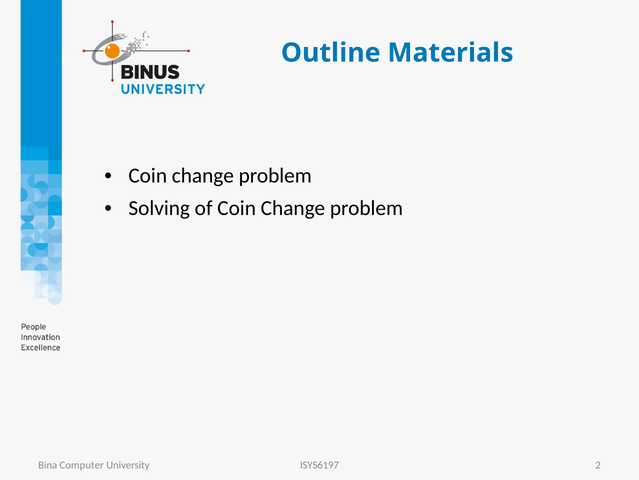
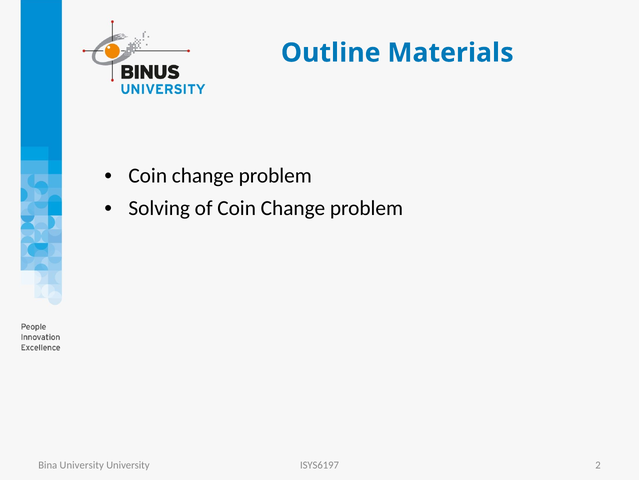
Bina Computer: Computer -> University
